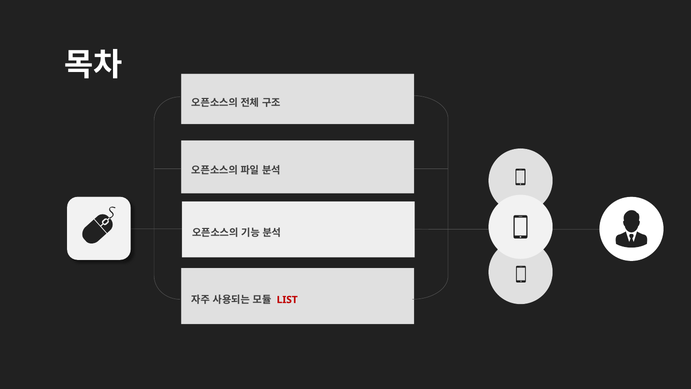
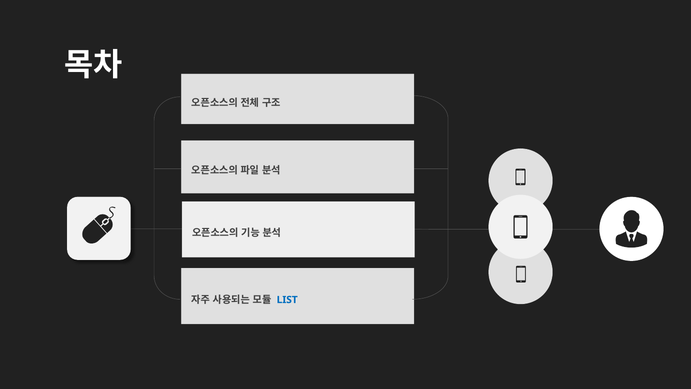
LIST colour: red -> blue
